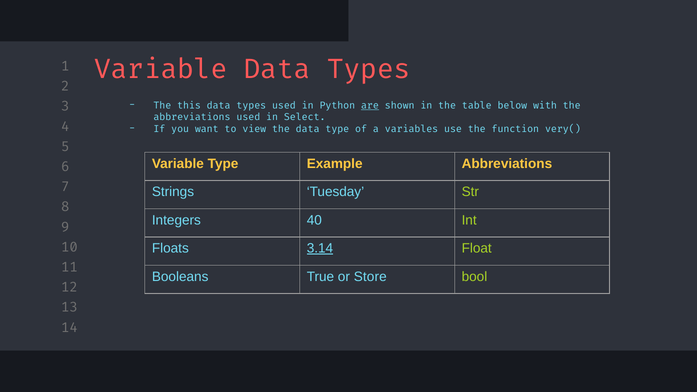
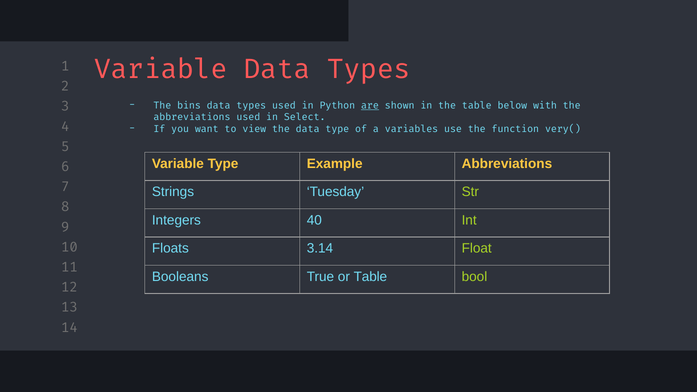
this: this -> bins
3.14 underline: present -> none
or Store: Store -> Table
